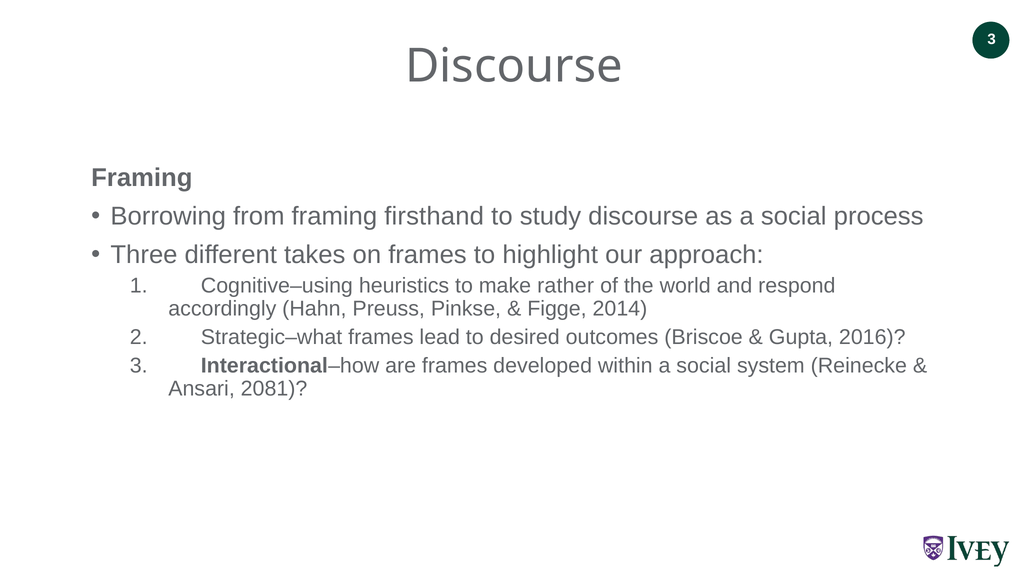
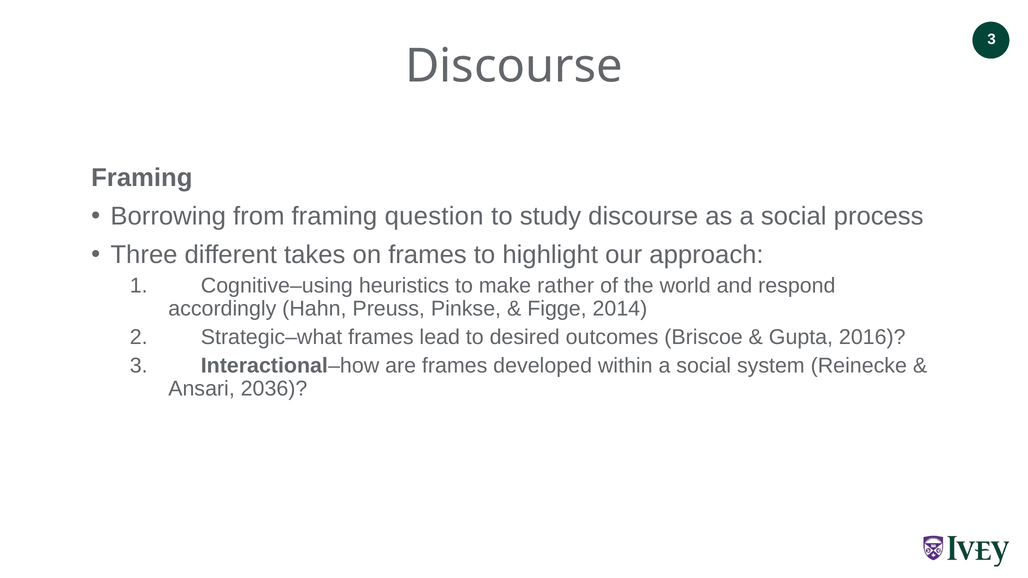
firsthand: firsthand -> question
2081: 2081 -> 2036
